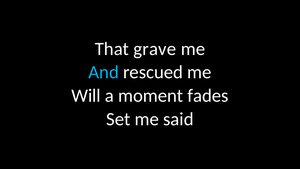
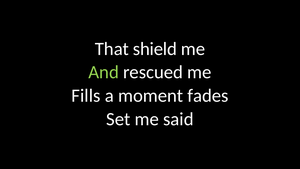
grave: grave -> shield
And colour: light blue -> light green
Will: Will -> Fills
